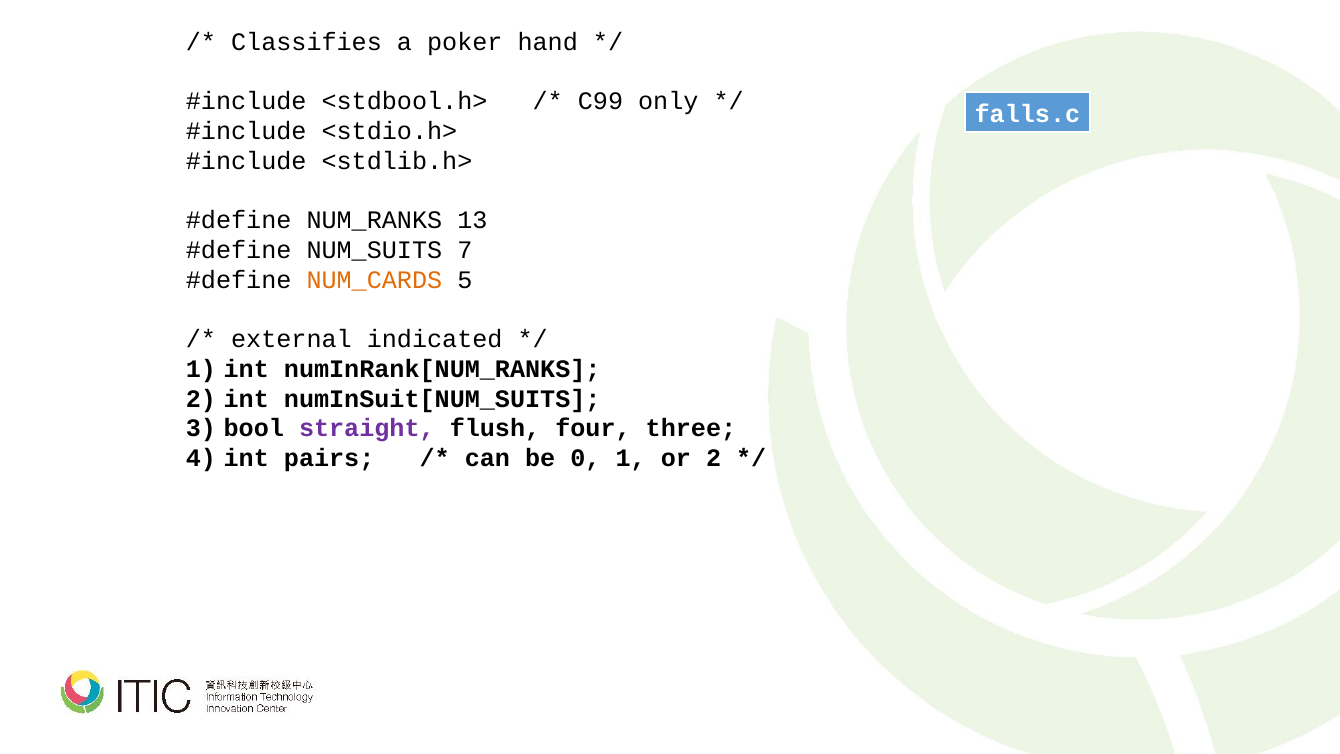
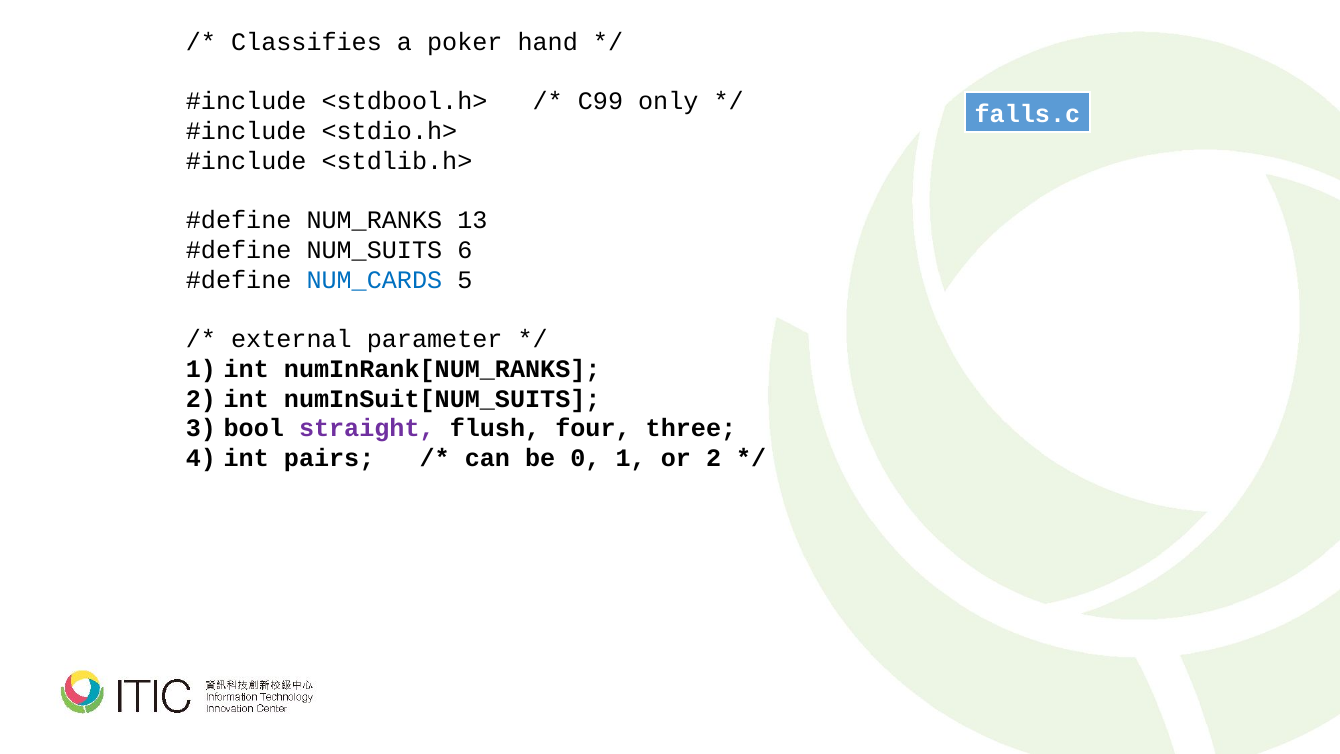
7: 7 -> 6
NUM_CARDS colour: orange -> blue
indicated: indicated -> parameter
